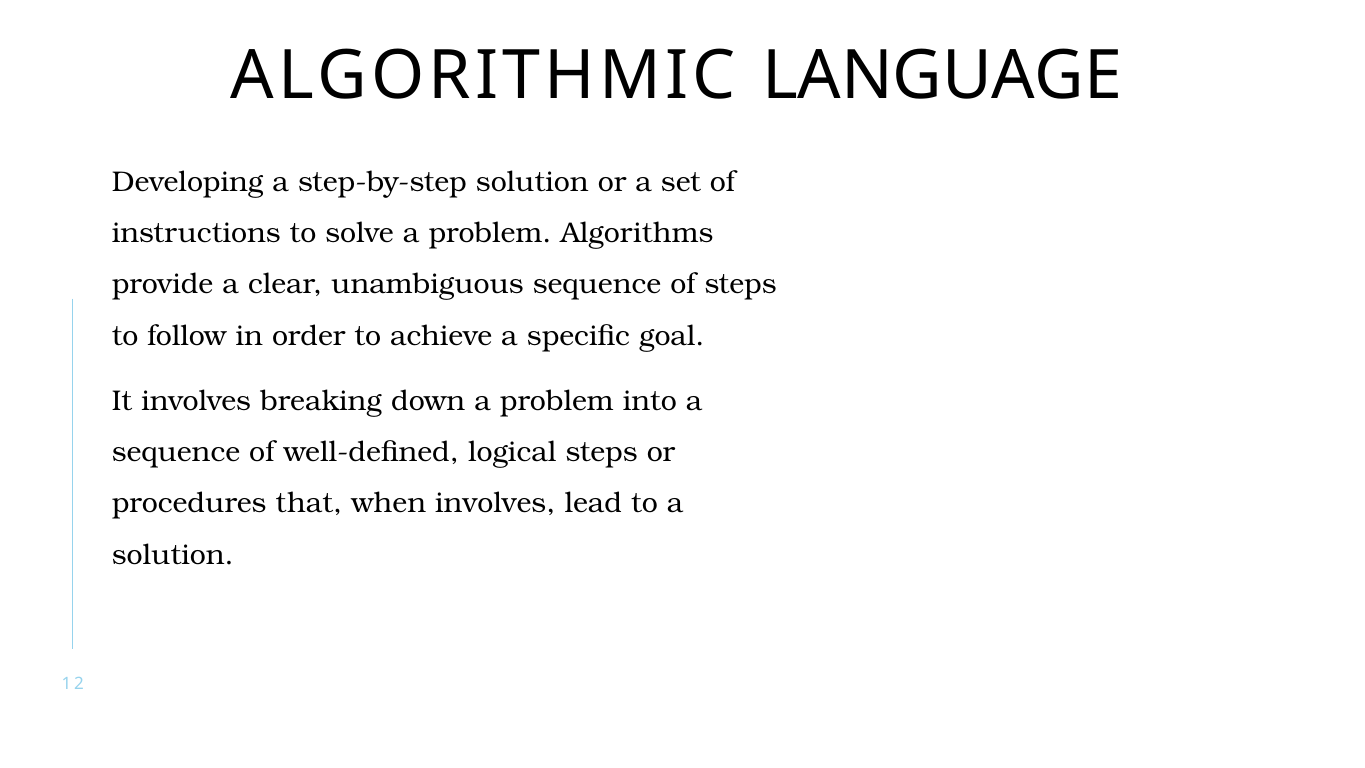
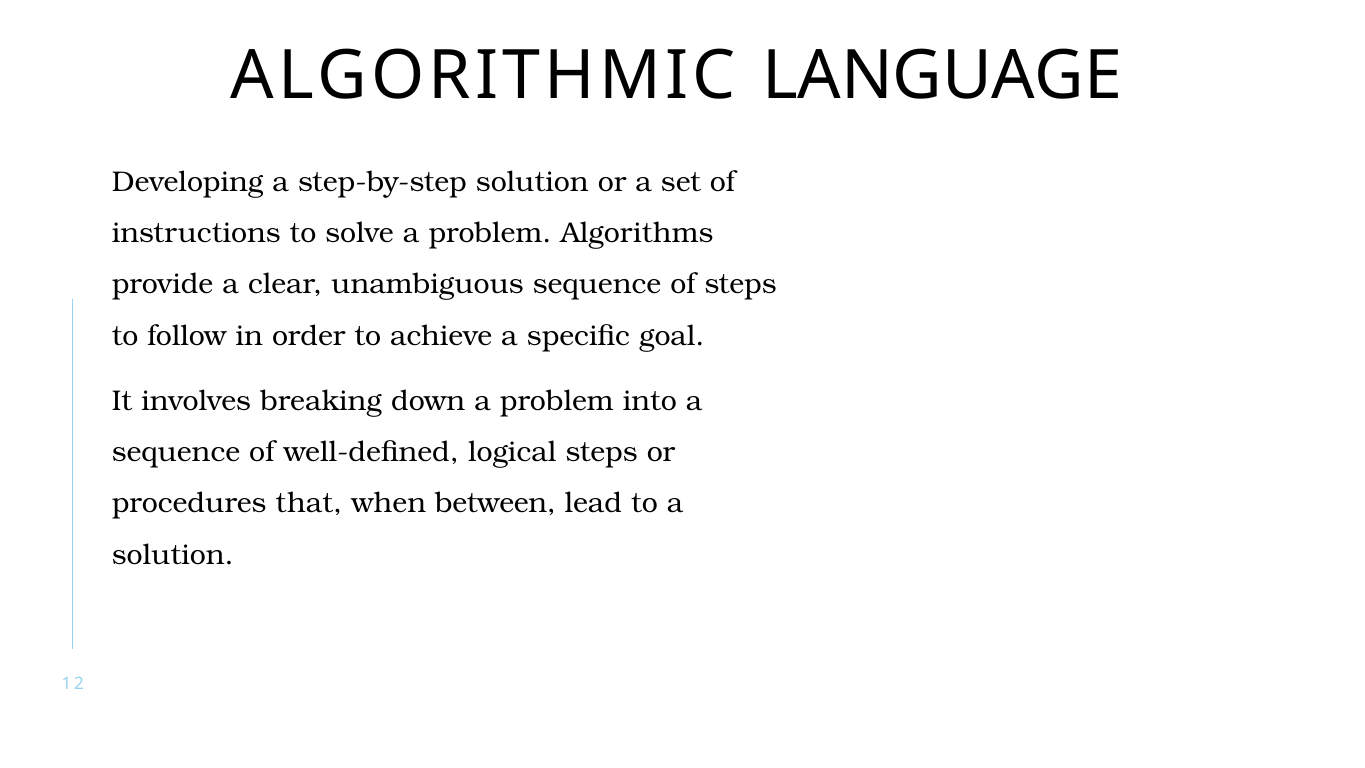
when involves: involves -> between
